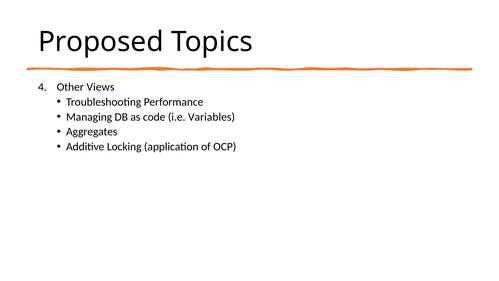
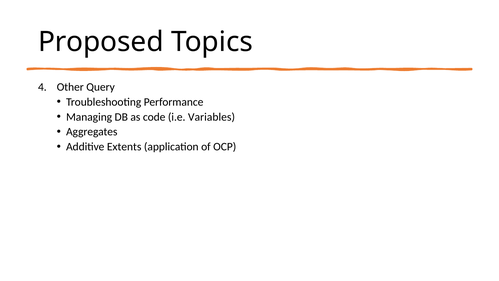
Views: Views -> Query
Locking: Locking -> Extents
